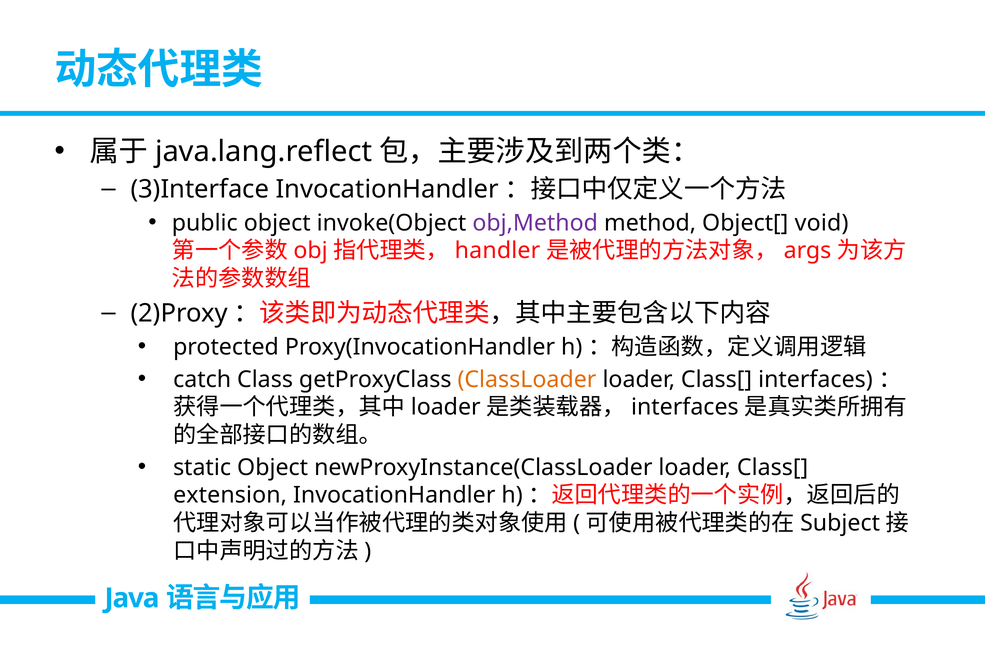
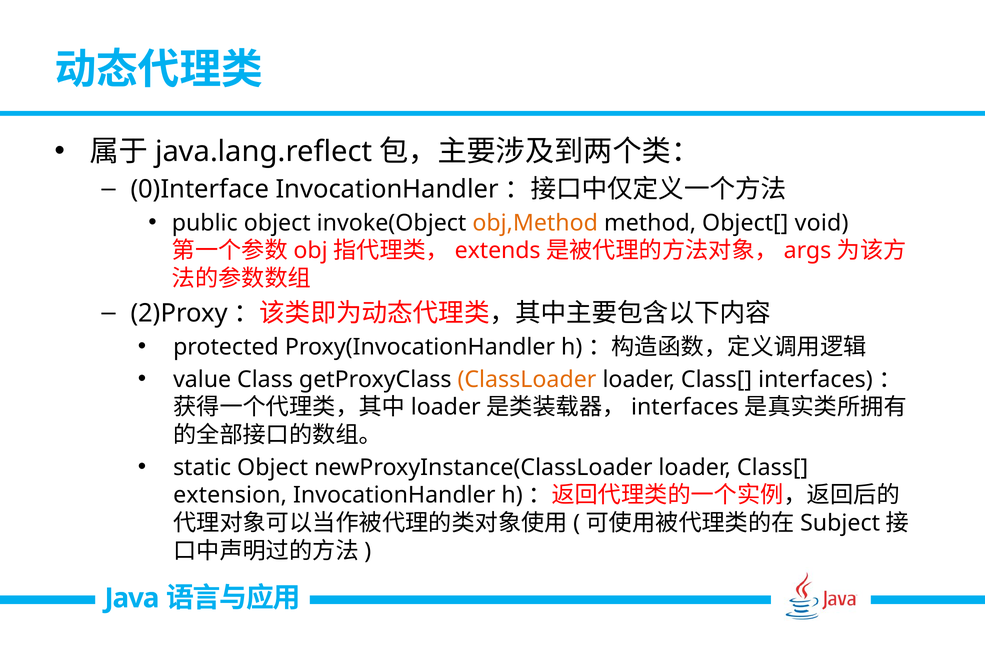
3)Interface: 3)Interface -> 0)Interface
obj,Method colour: purple -> orange
handler: handler -> extends
catch: catch -> value
